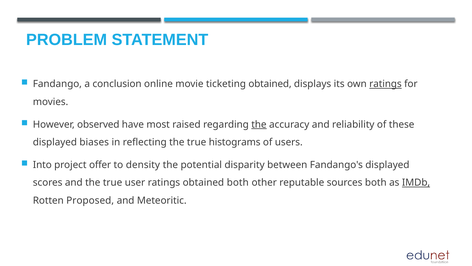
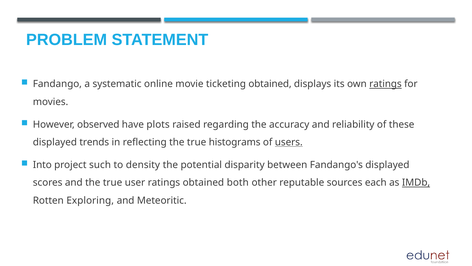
conclusion: conclusion -> systematic
most: most -> plots
the at (259, 124) underline: present -> none
biases: biases -> trends
users underline: none -> present
offer: offer -> such
sources both: both -> each
Proposed: Proposed -> Exploring
